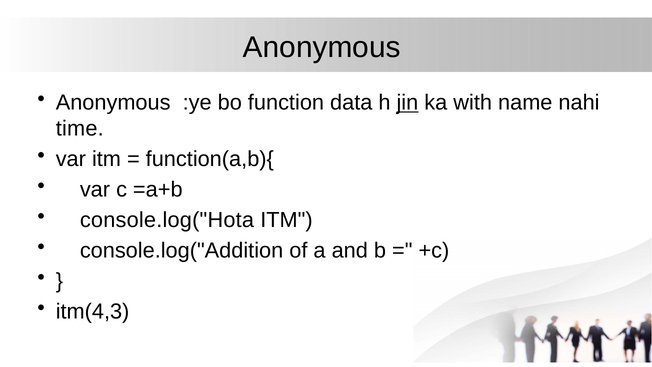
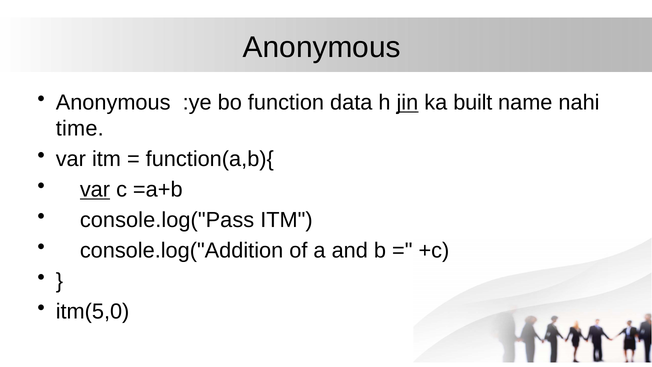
with: with -> built
var at (95, 190) underline: none -> present
console.log("Hota: console.log("Hota -> console.log("Pass
itm(4,3: itm(4,3 -> itm(5,0
